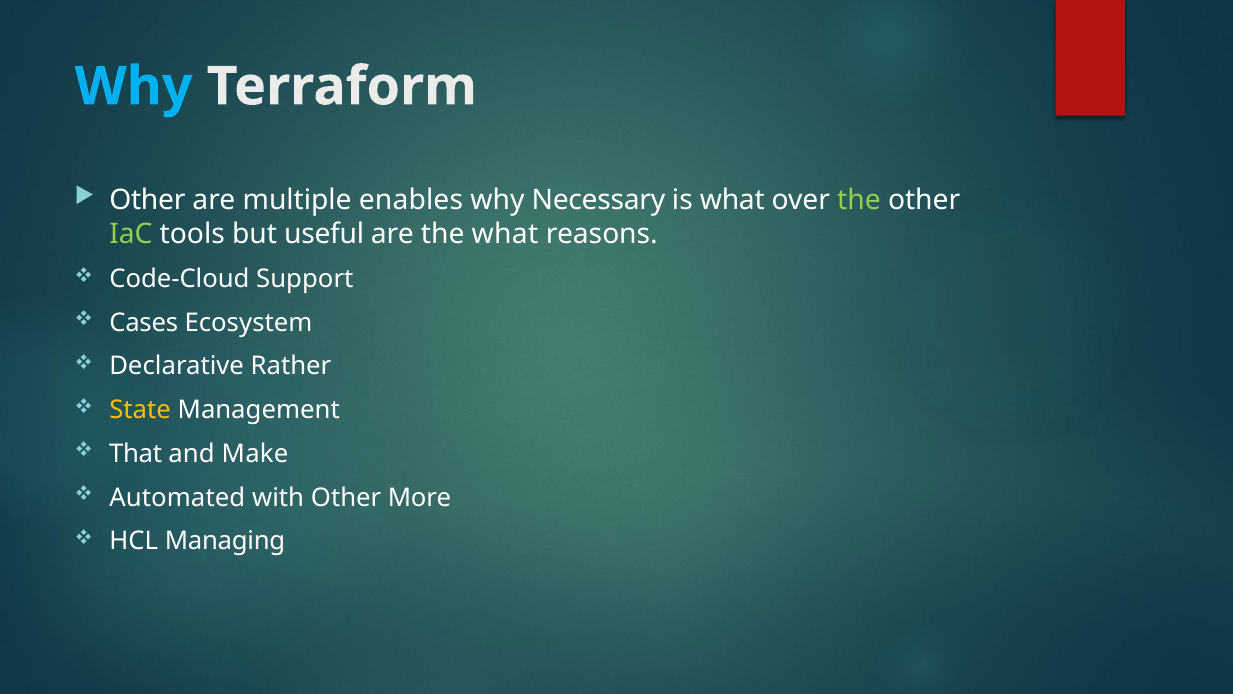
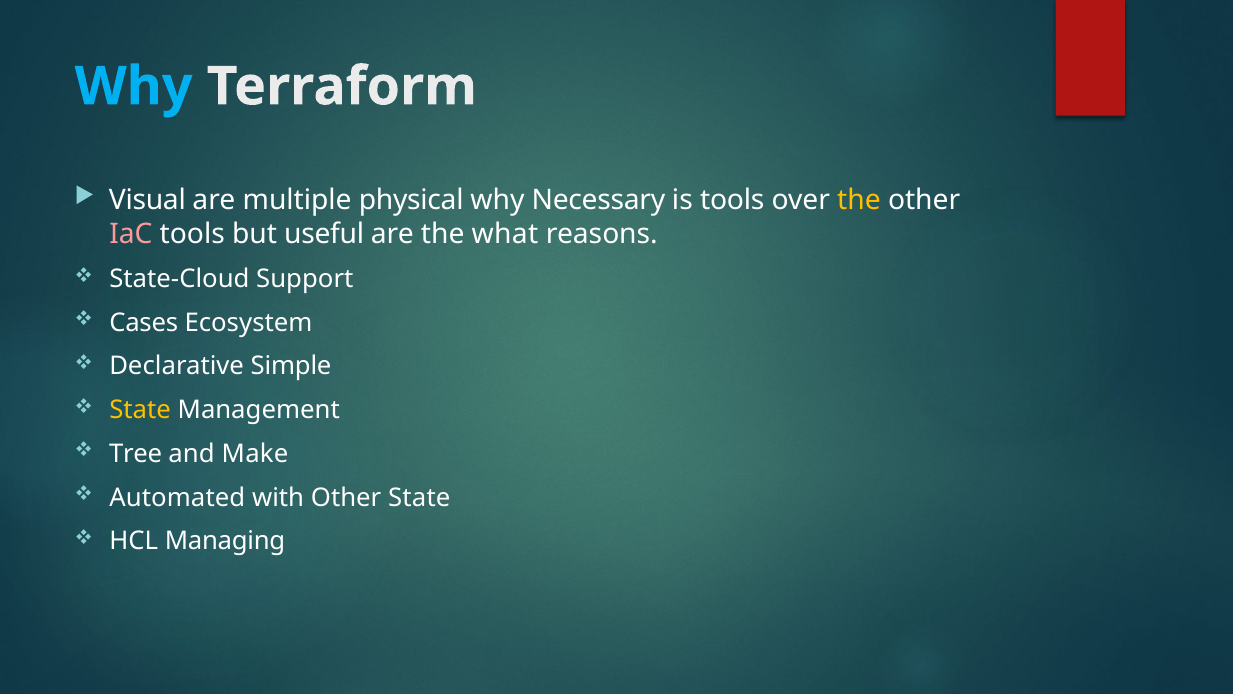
Other at (147, 200): Other -> Visual
enables: enables -> physical
is what: what -> tools
the at (859, 200) colour: light green -> yellow
IaC colour: light green -> pink
Code-Cloud: Code-Cloud -> State-Cloud
Rather: Rather -> Simple
That: That -> Tree
Other More: More -> State
